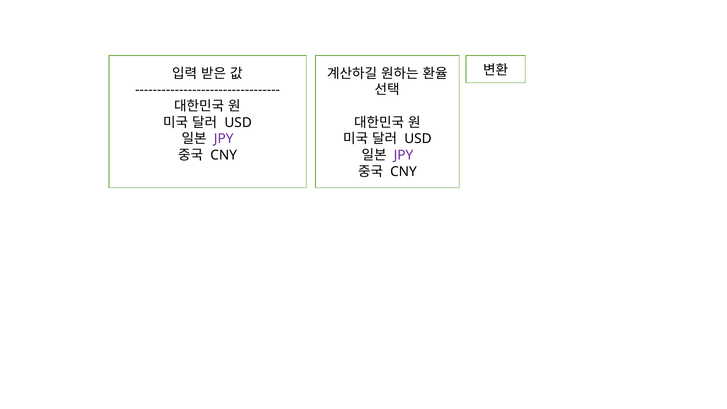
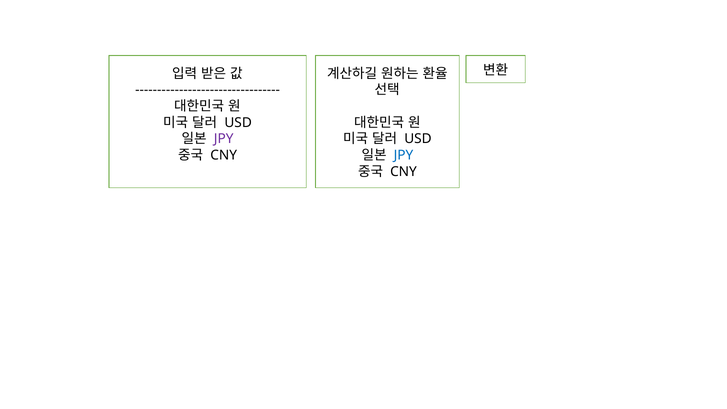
JPY at (403, 155) colour: purple -> blue
